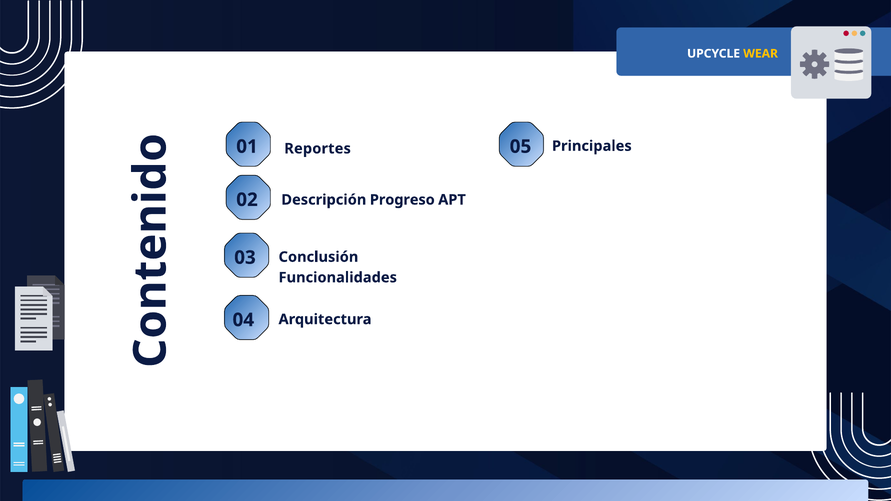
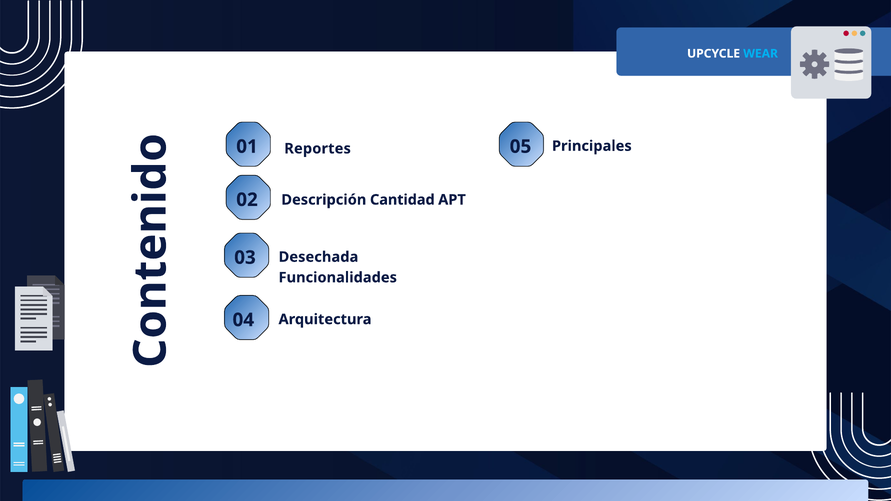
WEAR colour: yellow -> light blue
Progreso: Progreso -> Cantidad
Conclusión: Conclusión -> Desechada
